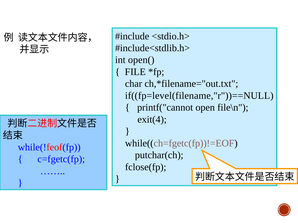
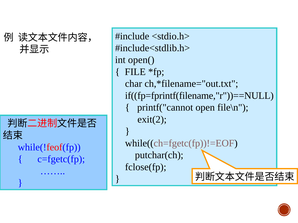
if((fp=level(filename,"r"))==NULL: if((fp=level(filename,"r"))==NULL -> if((fp=fprintf(filename,"r"))==NULL
exit(4: exit(4 -> exit(2
